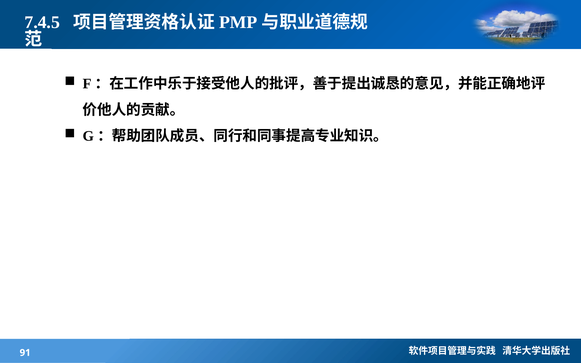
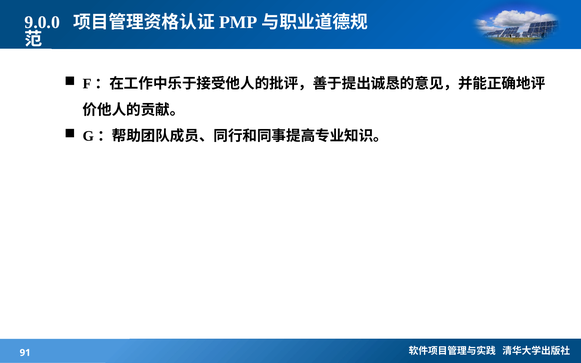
7.4.5: 7.4.5 -> 9.0.0
